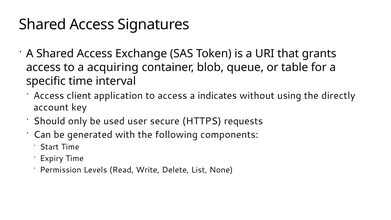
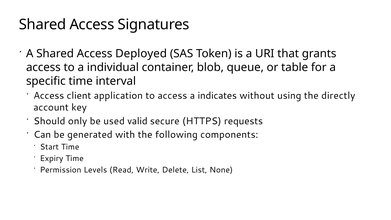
Exchange: Exchange -> Deployed
acquiring: acquiring -> individual
user: user -> valid
